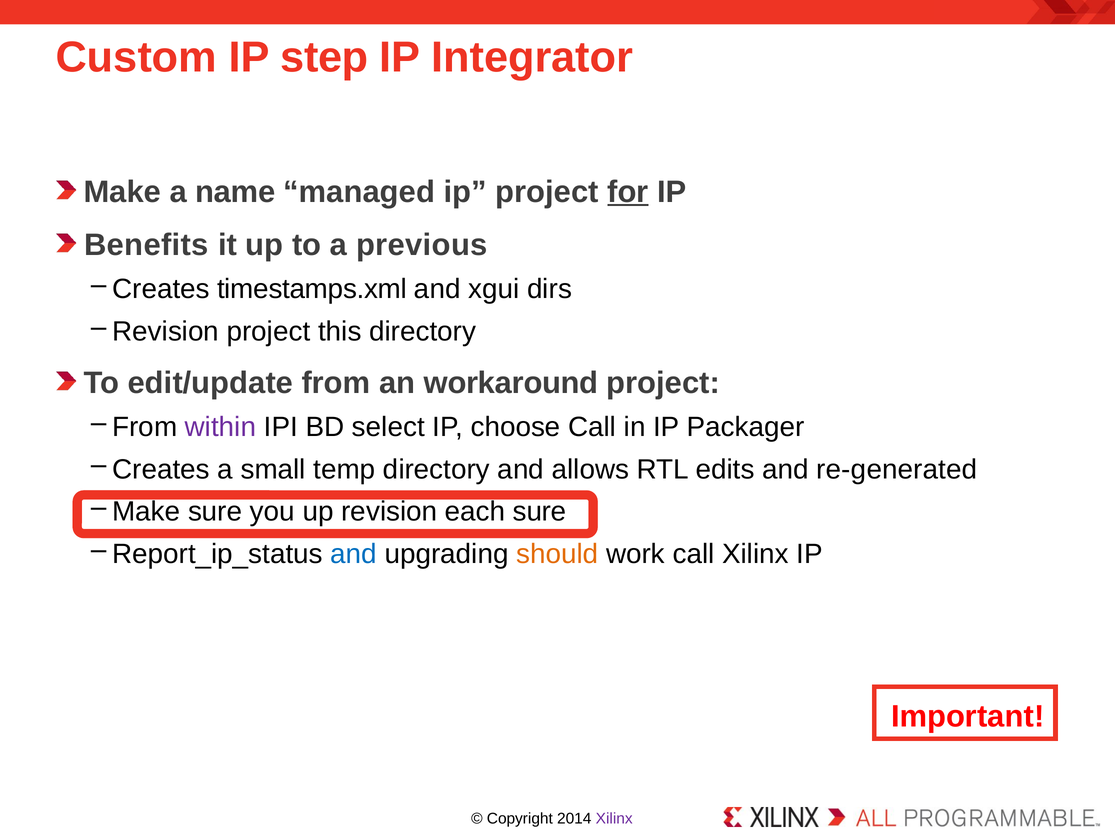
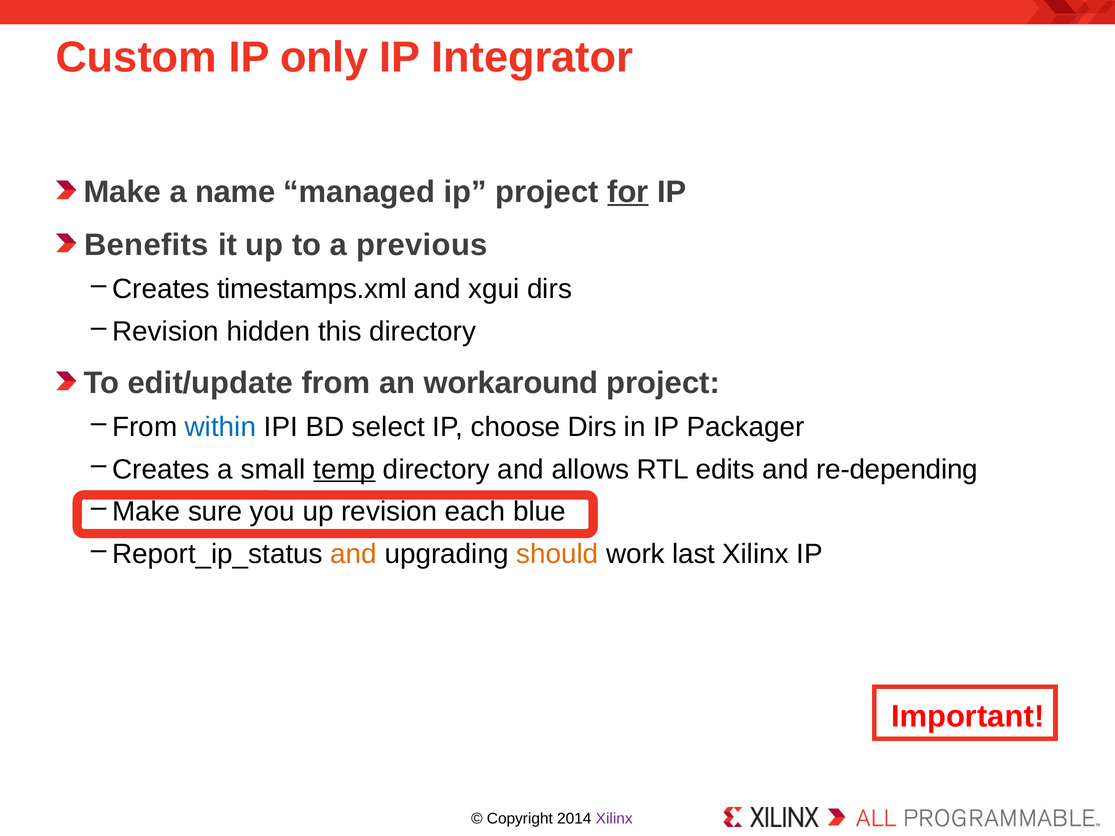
step: step -> only
Revision project: project -> hidden
within colour: purple -> blue
choose Call: Call -> Dirs
temp underline: none -> present
re-generated: re-generated -> re-depending
each sure: sure -> blue
and at (354, 554) colour: blue -> orange
work call: call -> last
